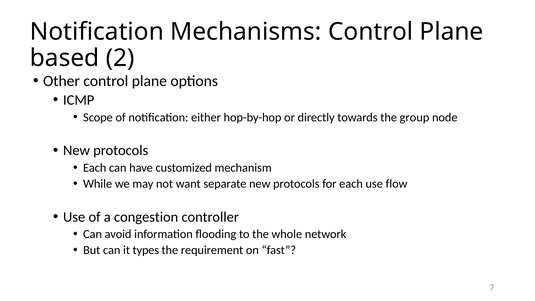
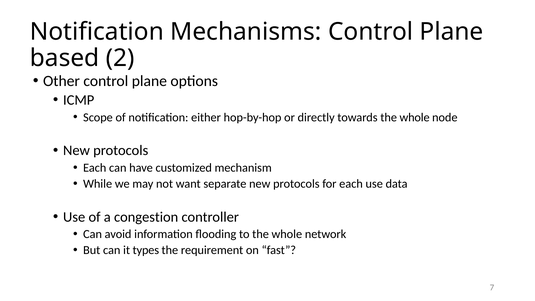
towards the group: group -> whole
flow: flow -> data
